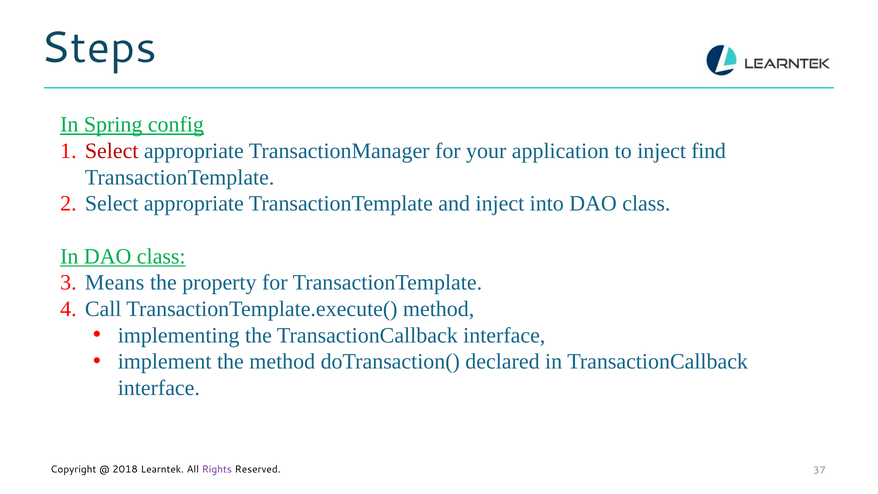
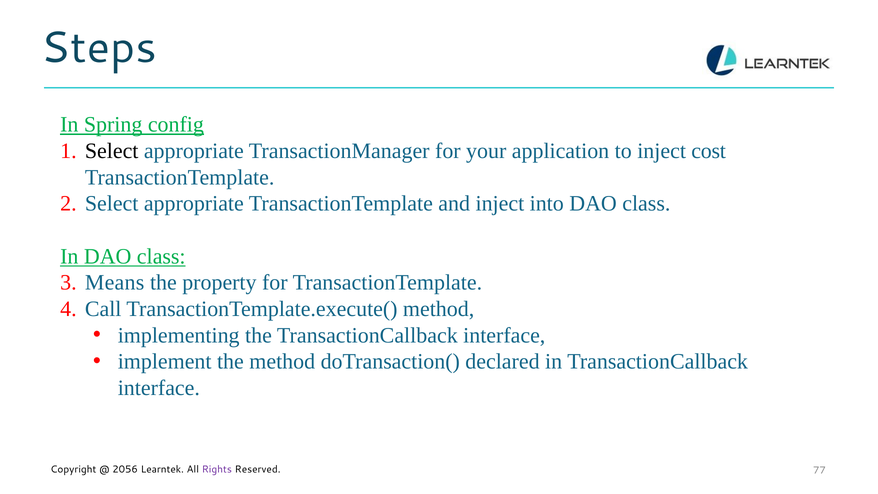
Select at (112, 151) colour: red -> black
find: find -> cost
2018: 2018 -> 2056
37: 37 -> 77
